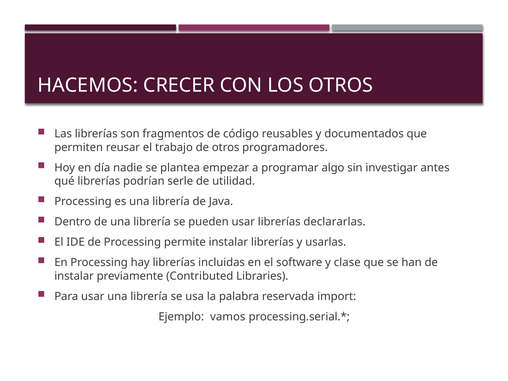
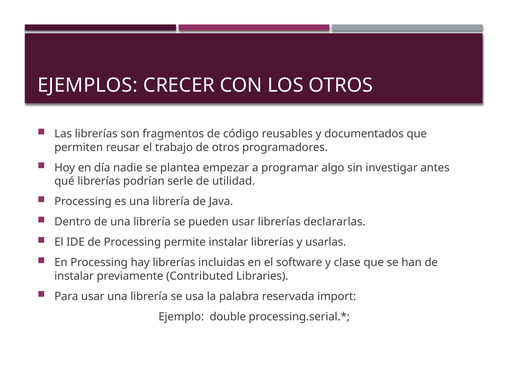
HACEMOS: HACEMOS -> EJEMPLOS
vamos: vamos -> double
